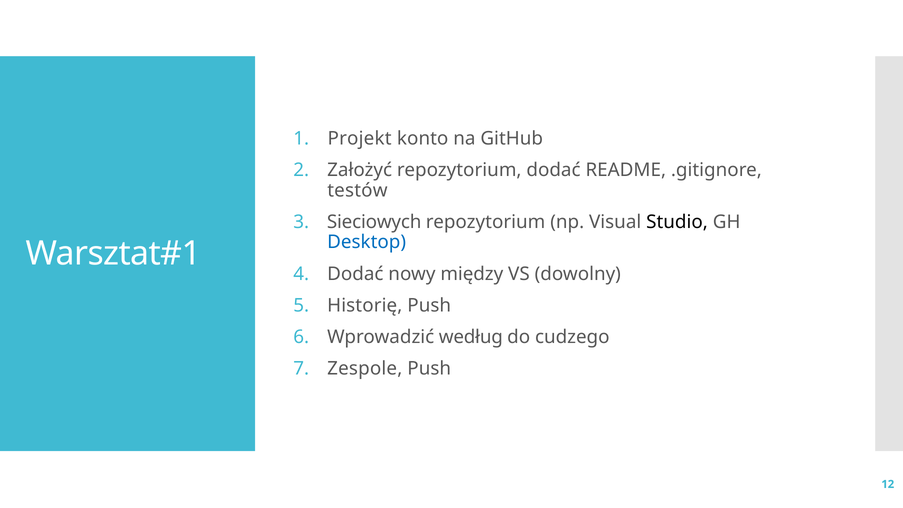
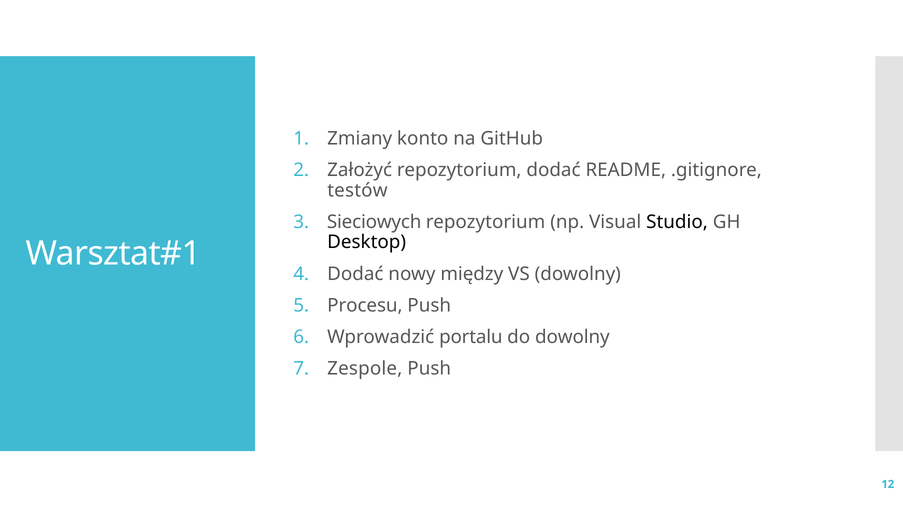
Projekt: Projekt -> Zmiany
Desktop colour: blue -> black
Historię: Historię -> Procesu
według: według -> portalu
do cudzego: cudzego -> dowolny
